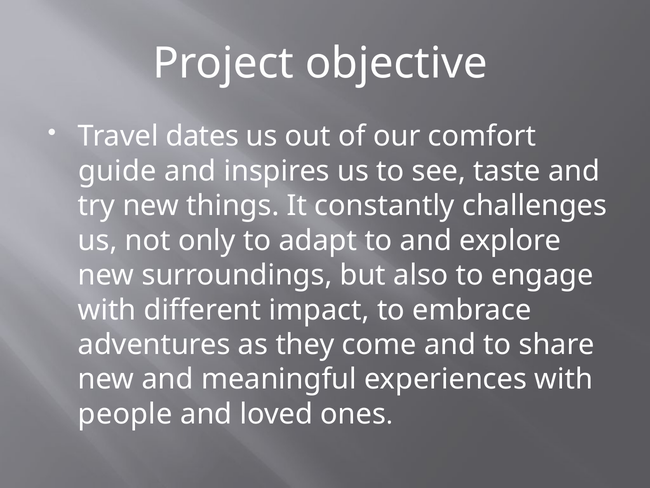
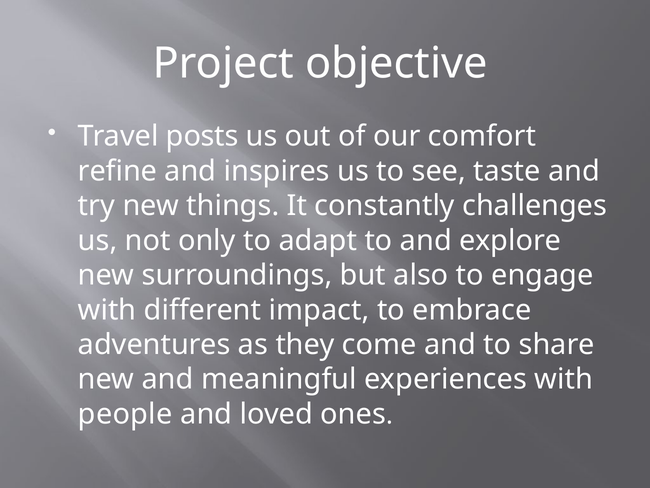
dates: dates -> posts
guide: guide -> refine
